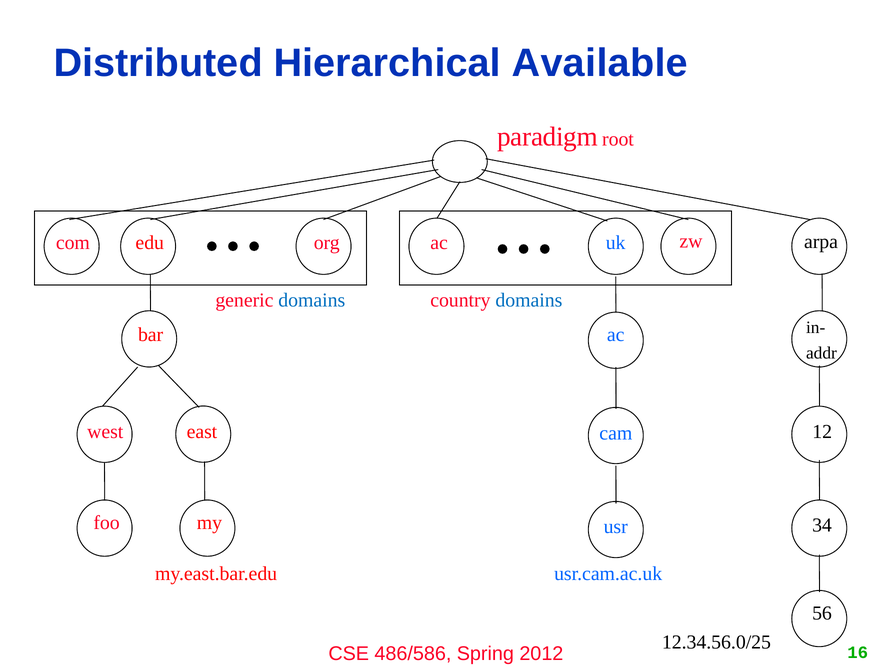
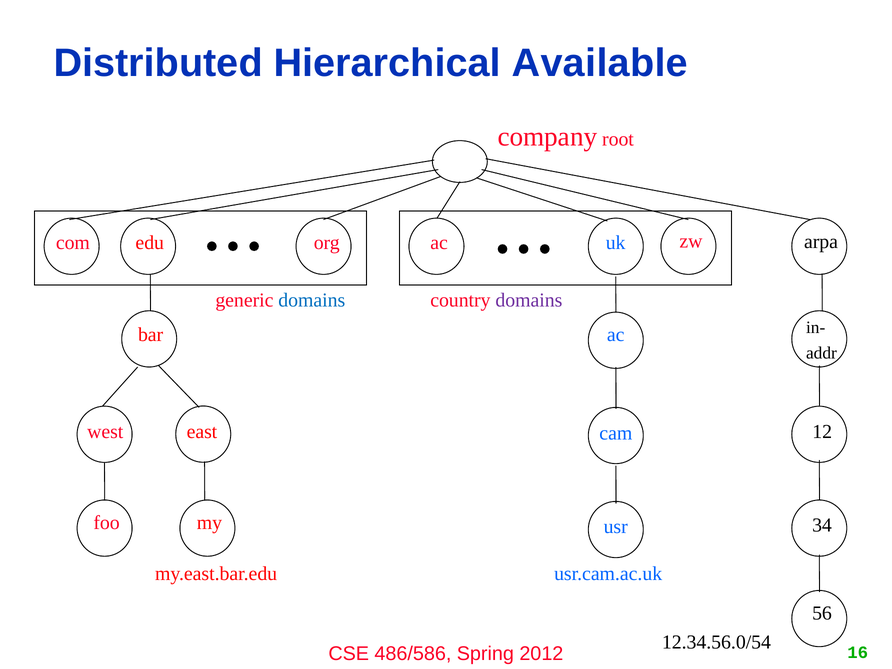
paradigm: paradigm -> company
domains at (529, 300) colour: blue -> purple
12.34.56.0/25: 12.34.56.0/25 -> 12.34.56.0/54
